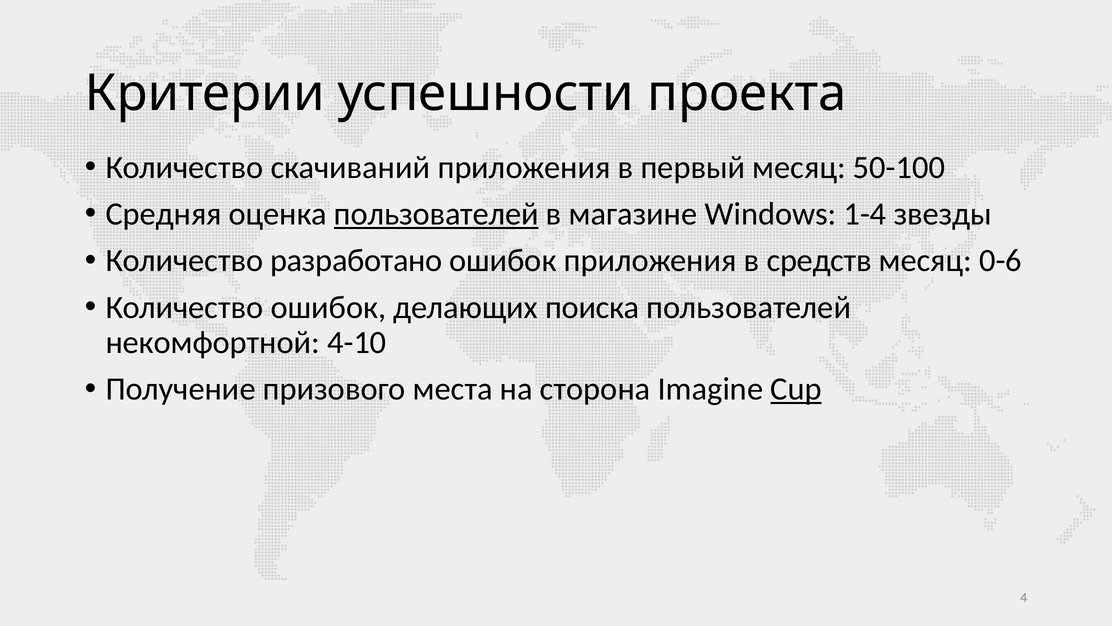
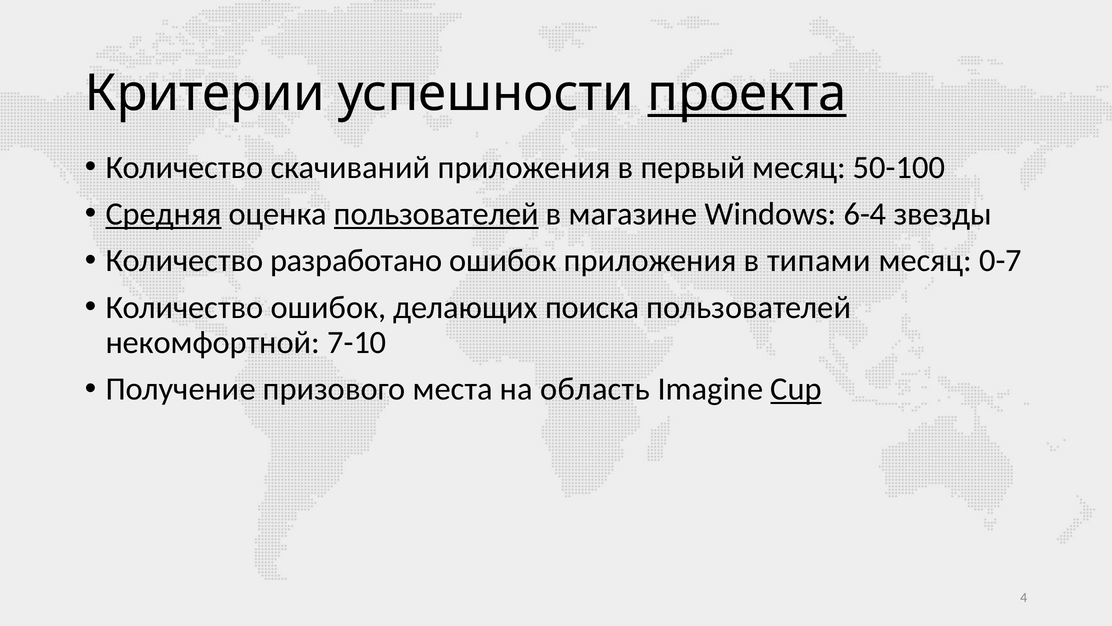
проекта underline: none -> present
Средняя underline: none -> present
1-4: 1-4 -> 6-4
средств: средств -> типами
0-6: 0-6 -> 0-7
4-10: 4-10 -> 7-10
сторона: сторона -> область
